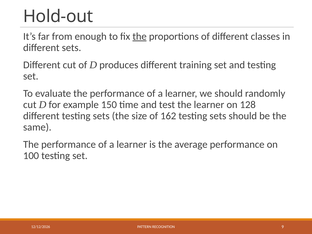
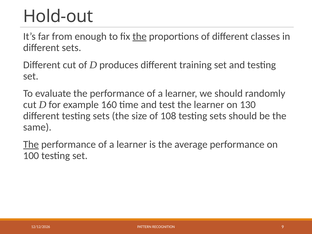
150: 150 -> 160
128: 128 -> 130
162: 162 -> 108
The at (31, 144) underline: none -> present
